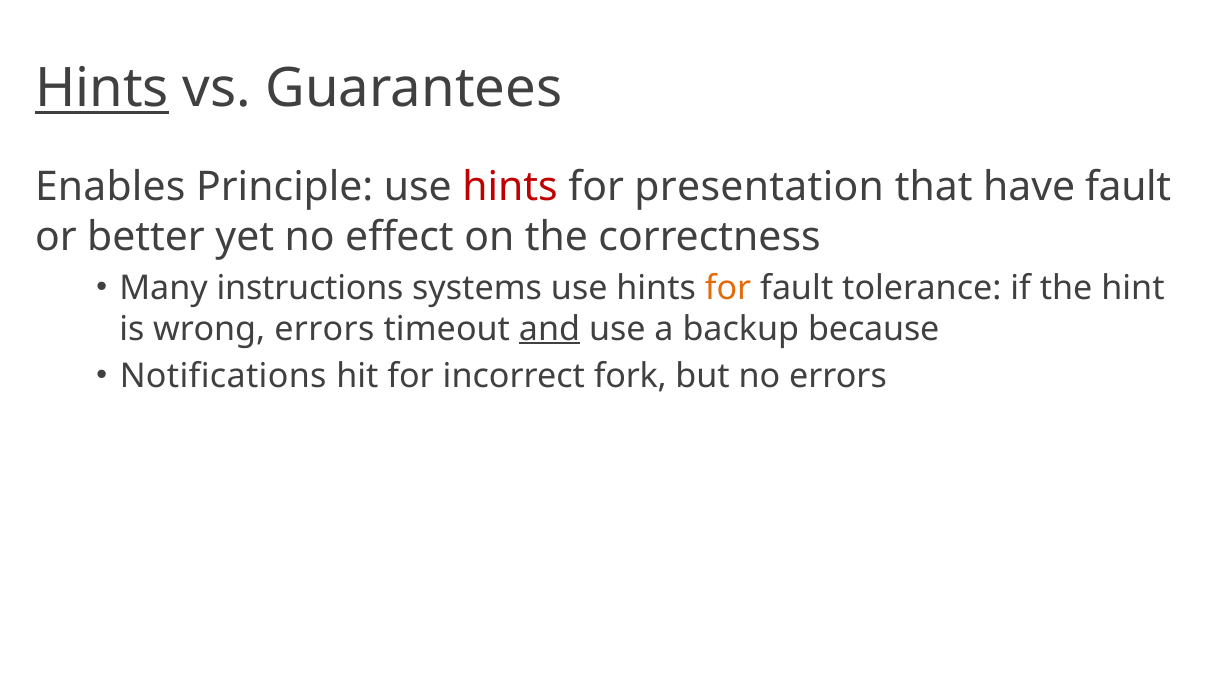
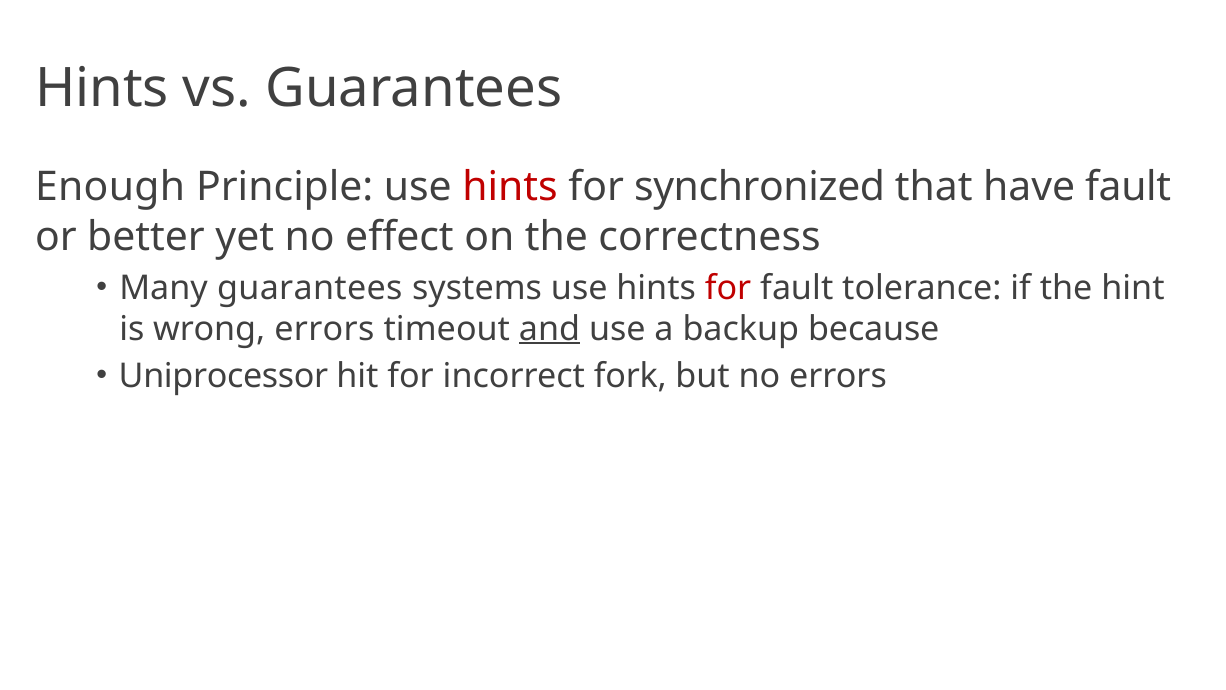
Hints at (102, 89) underline: present -> none
Enables: Enables -> Enough
presentation: presentation -> synchronized
Many instructions: instructions -> guarantees
for at (728, 288) colour: orange -> red
Notifications: Notifications -> Uniprocessor
